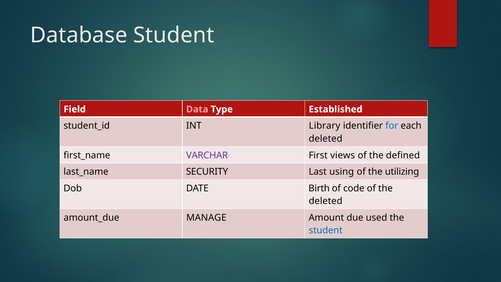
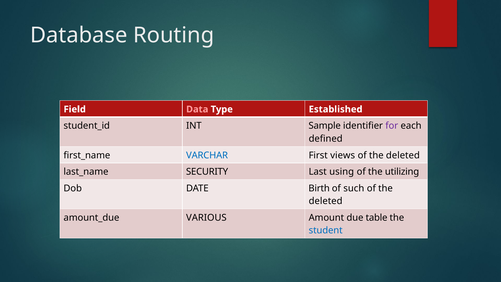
Database Student: Student -> Routing
Library: Library -> Sample
for colour: blue -> purple
deleted at (326, 139): deleted -> defined
VARCHAR colour: purple -> blue
defined at (403, 155): defined -> deleted
code: code -> such
MANAGE: MANAGE -> VARIOUS
used: used -> table
